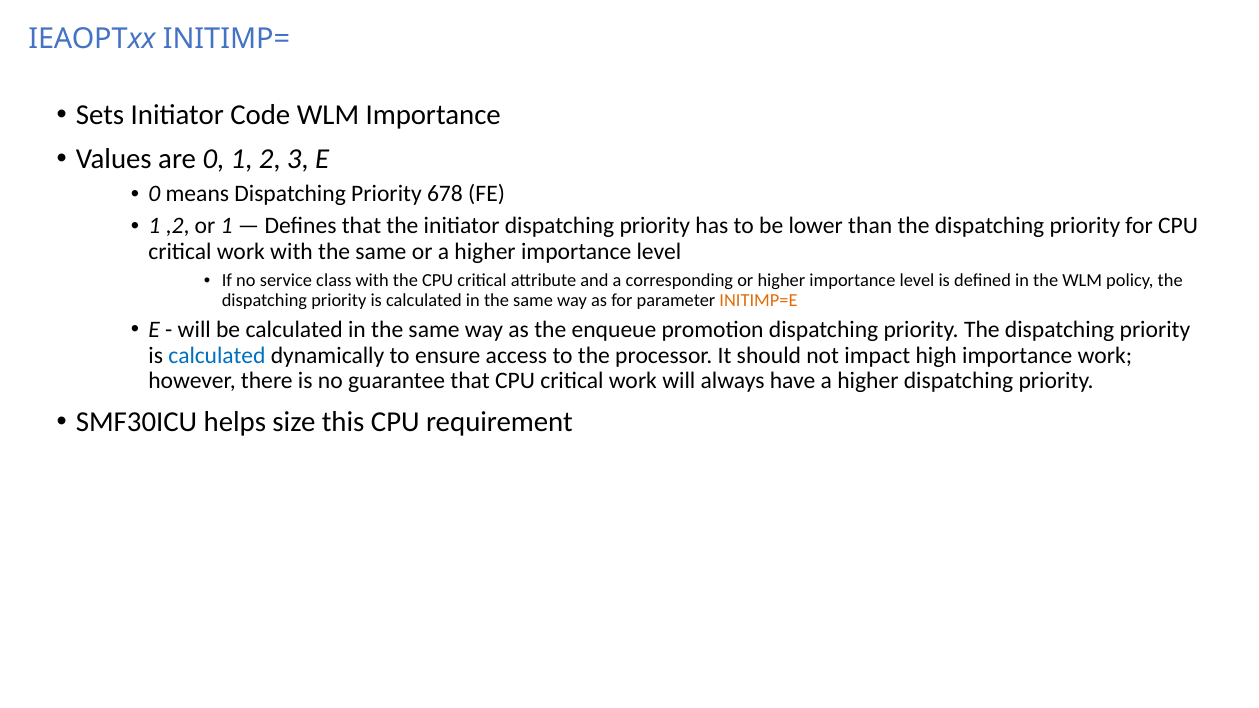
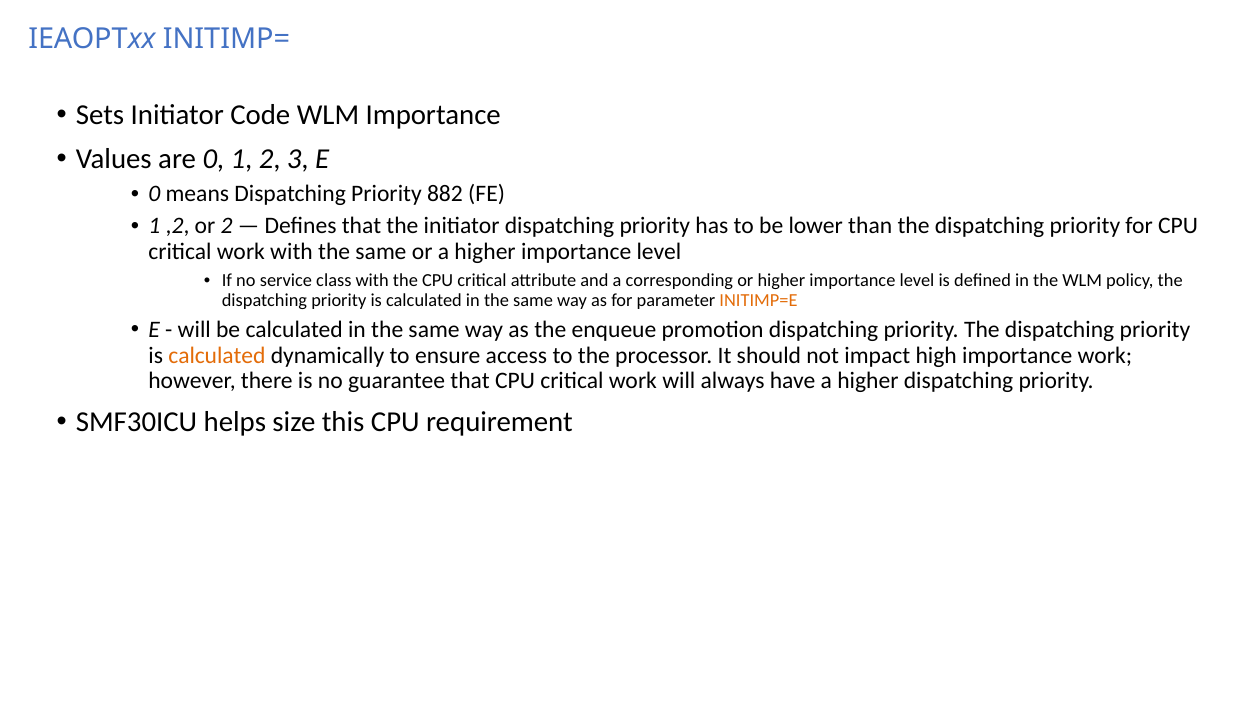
678: 678 -> 882
or 1: 1 -> 2
calculated at (217, 356) colour: blue -> orange
